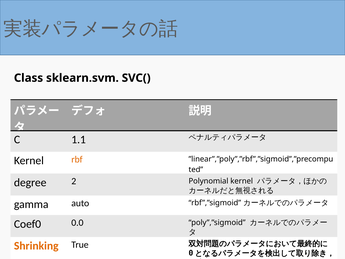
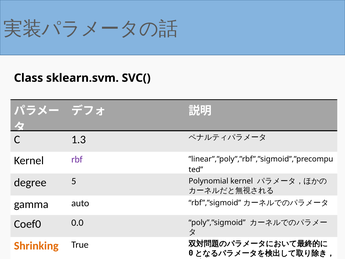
1.1: 1.1 -> 1.3
rbf colour: orange -> purple
2: 2 -> 5
